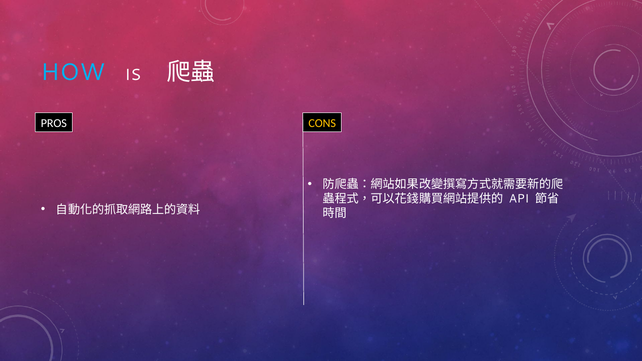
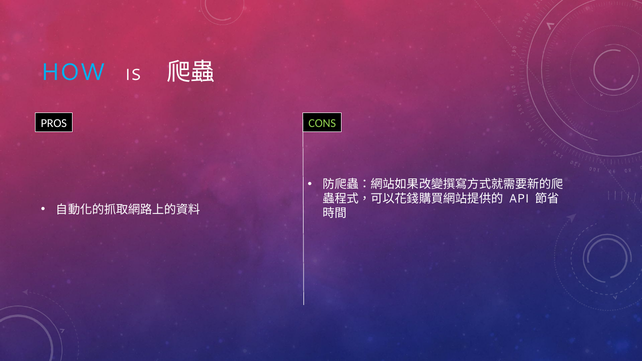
CONS colour: yellow -> light green
